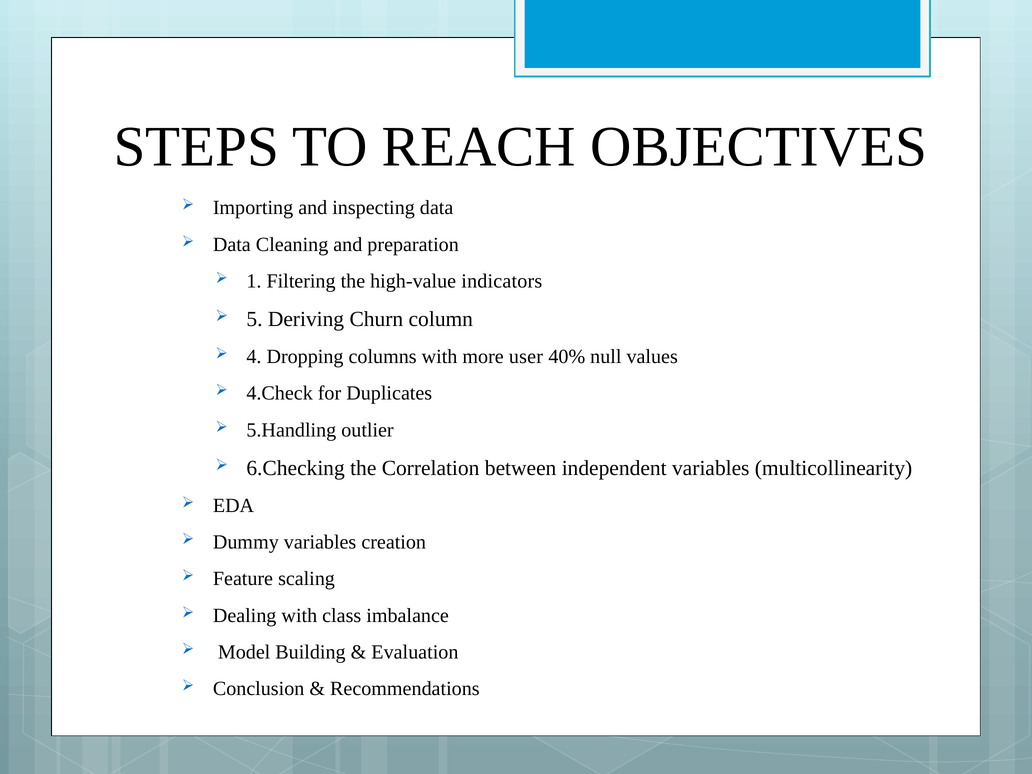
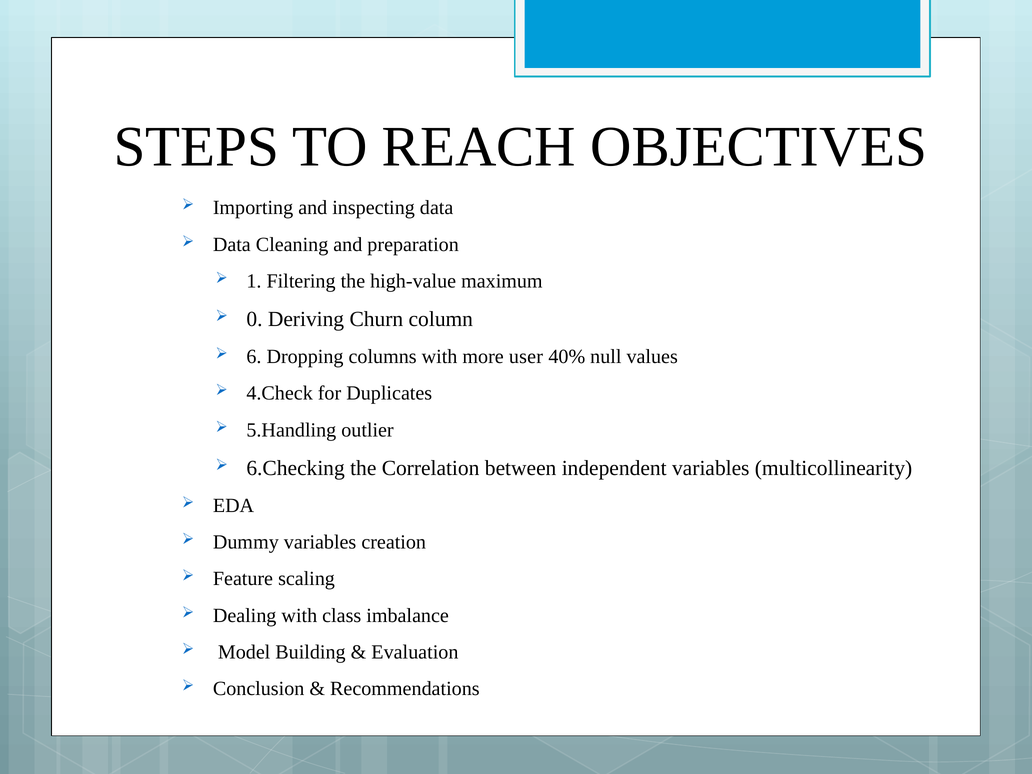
indicators: indicators -> maximum
5: 5 -> 0
4: 4 -> 6
